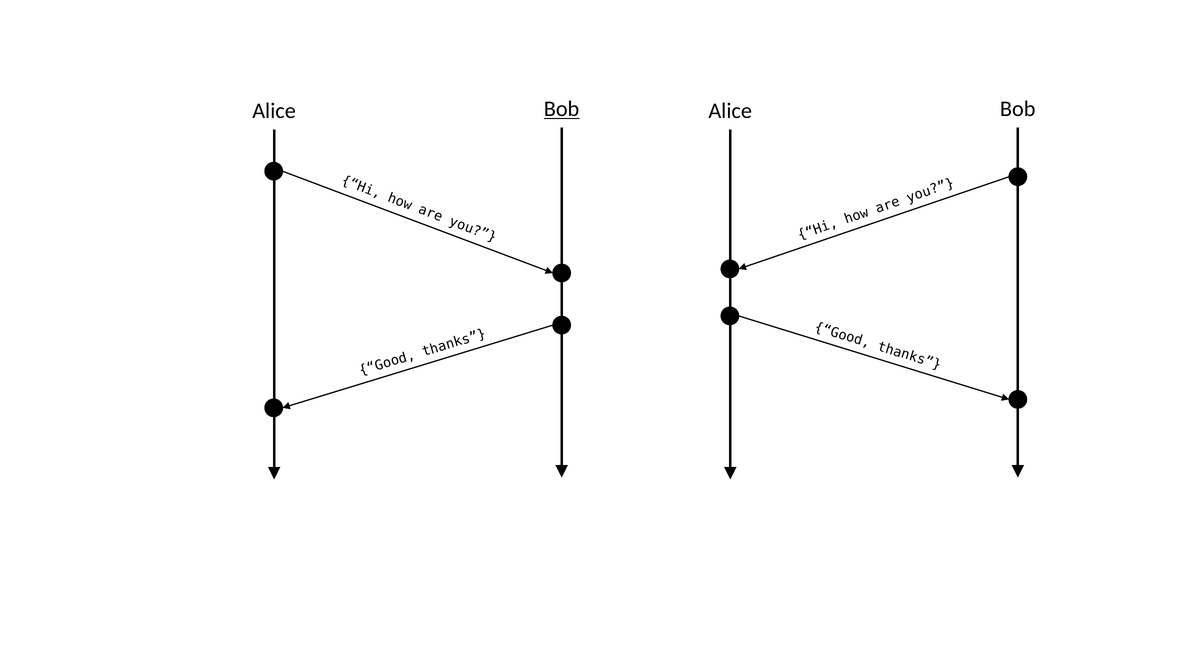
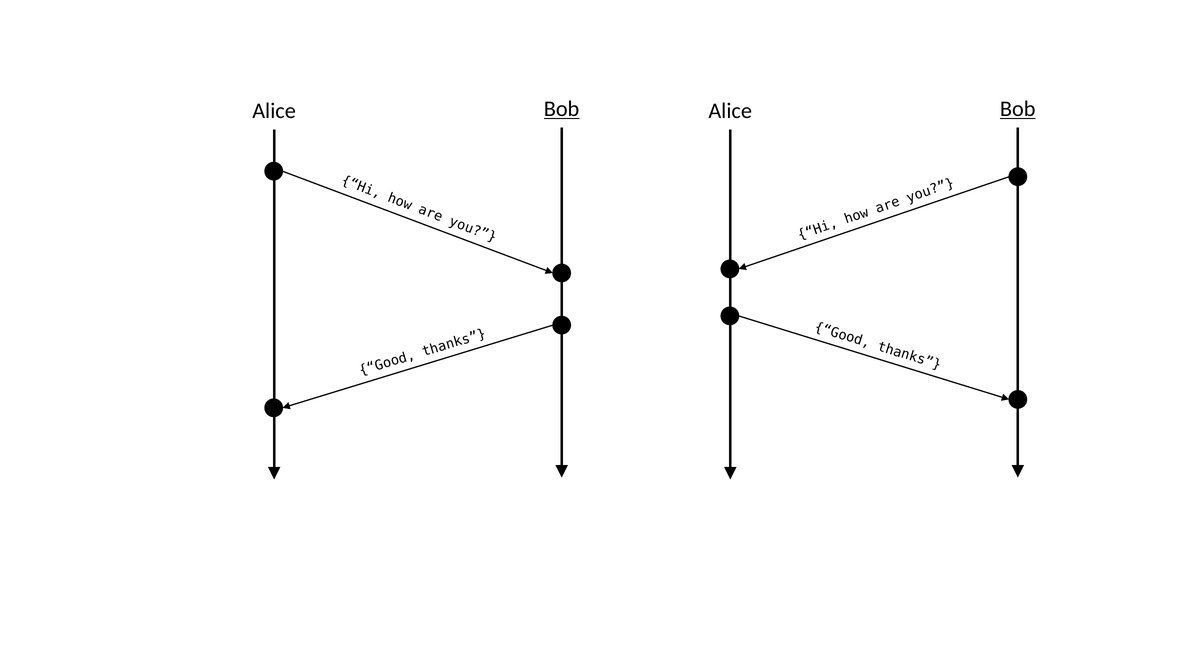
Bob at (1018, 109) underline: none -> present
